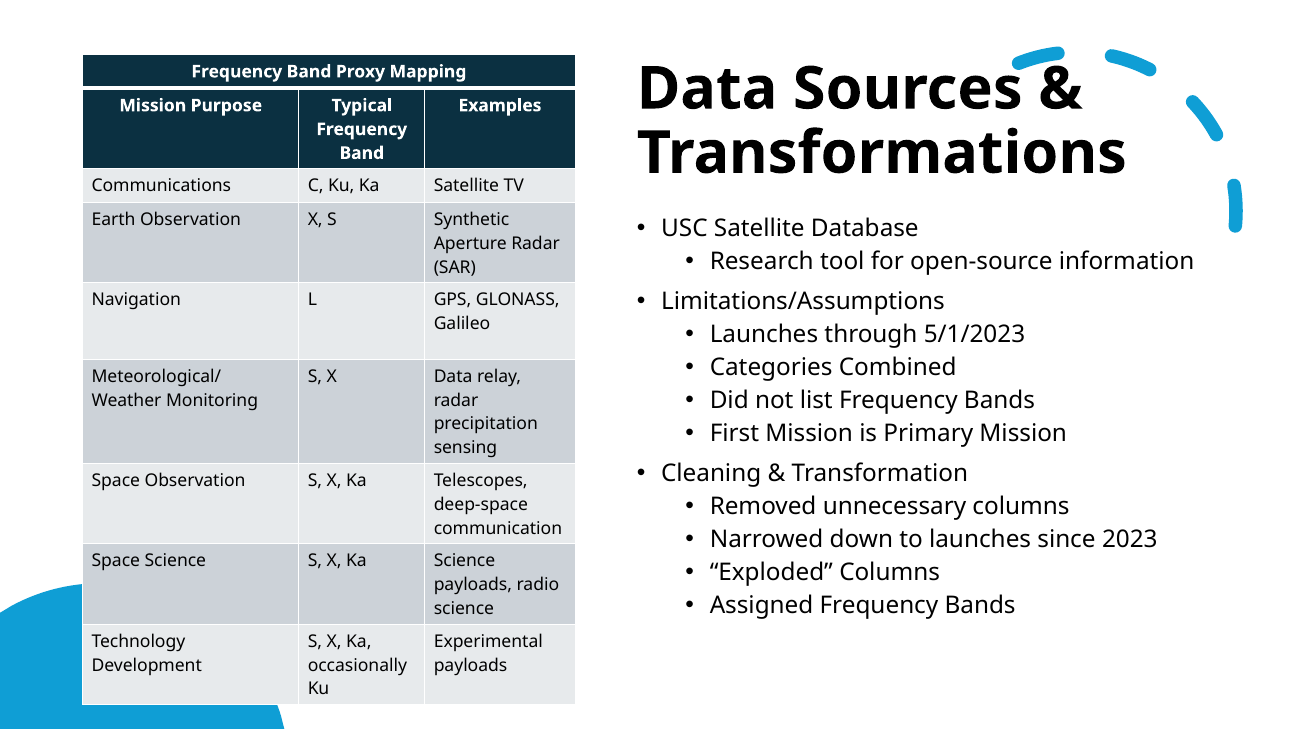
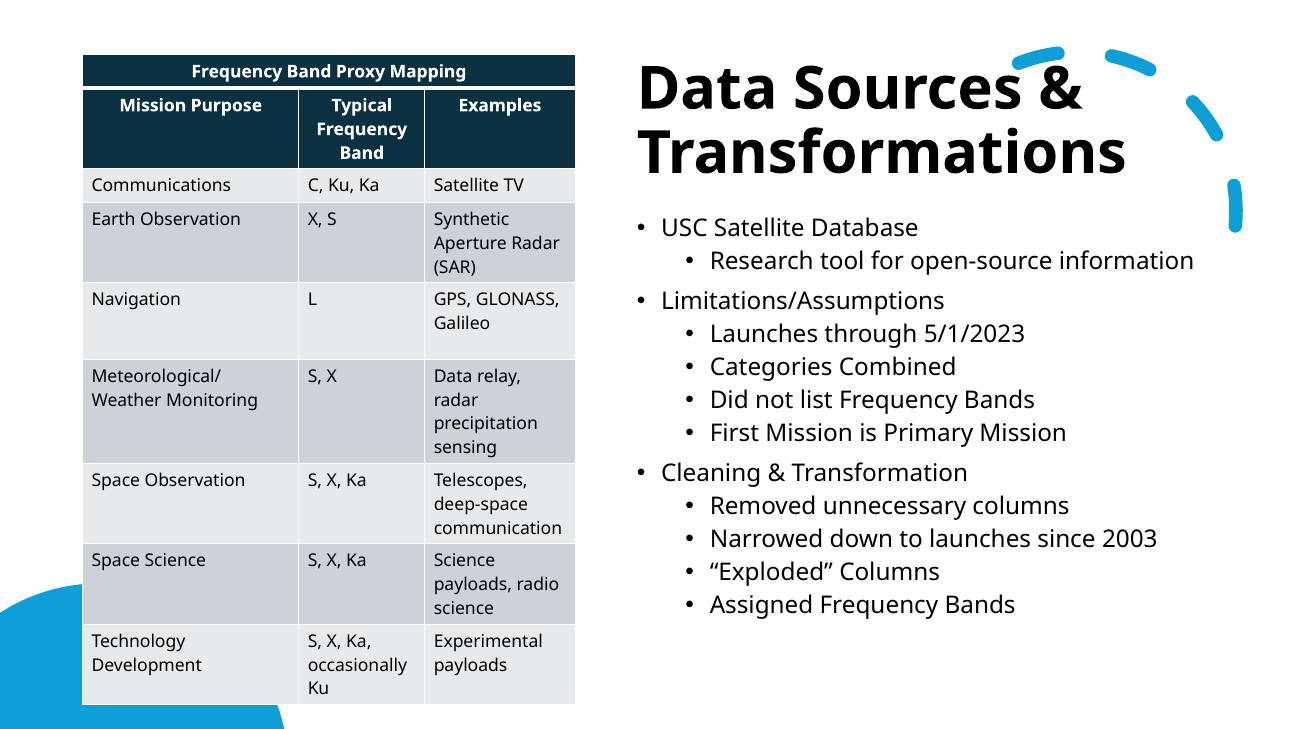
2023: 2023 -> 2003
